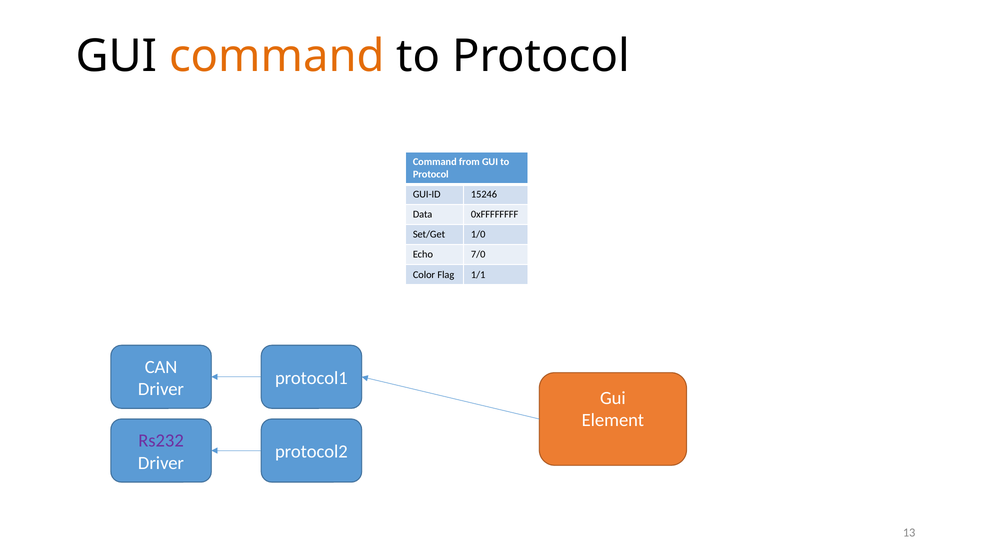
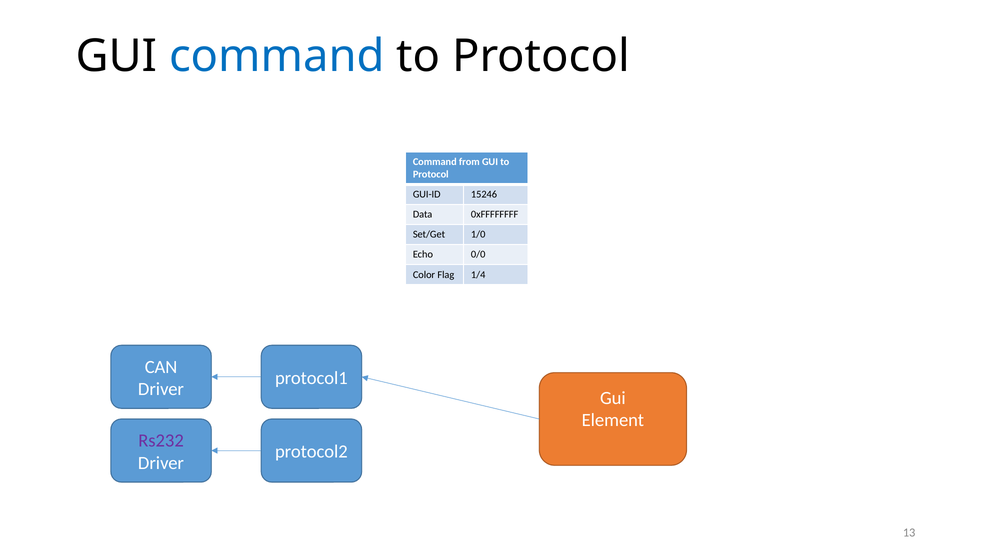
command at (277, 56) colour: orange -> blue
7/0: 7/0 -> 0/0
1/1: 1/1 -> 1/4
